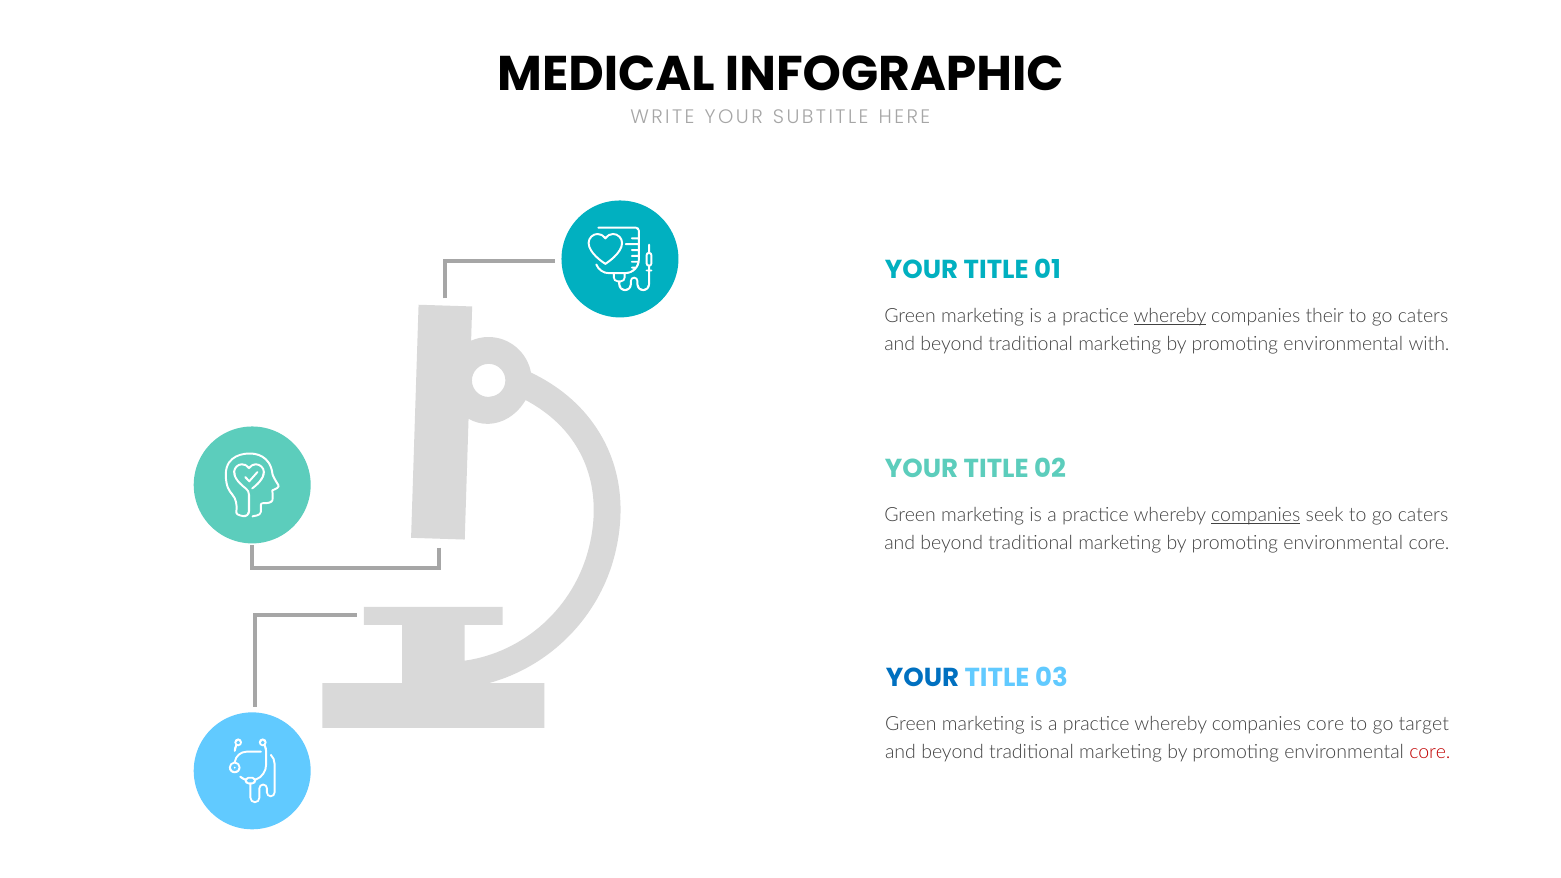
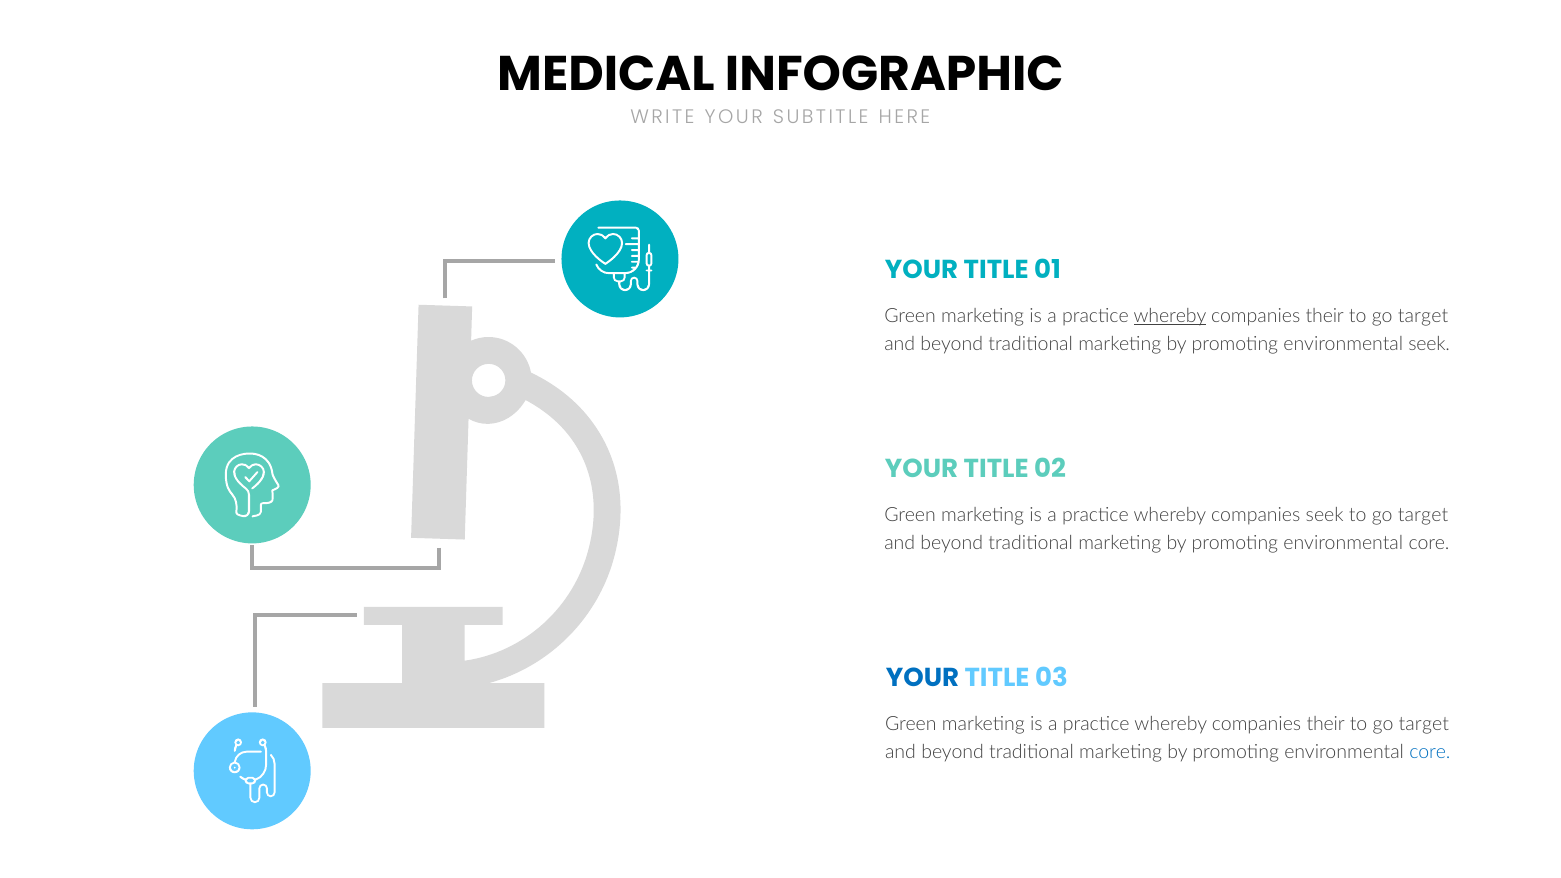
caters at (1423, 316): caters -> target
environmental with: with -> seek
companies at (1256, 515) underline: present -> none
seek to go caters: caters -> target
core at (1325, 724): core -> their
core at (1430, 753) colour: red -> blue
